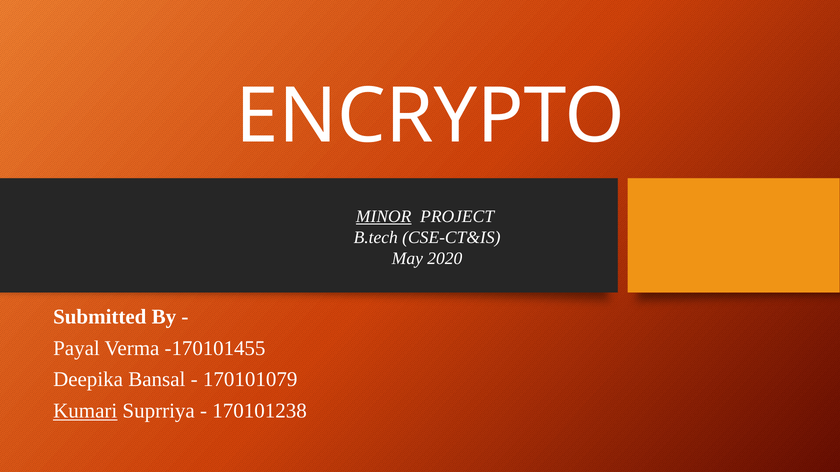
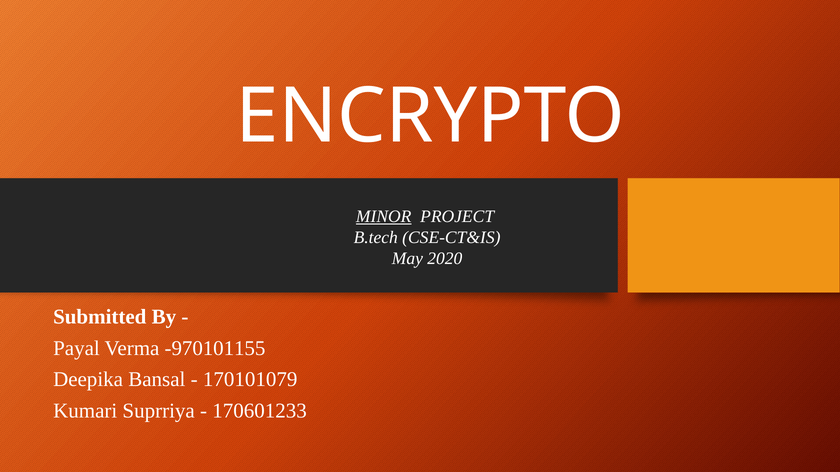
-170101455: -170101455 -> -970101155
Kumari underline: present -> none
170101238: 170101238 -> 170601233
